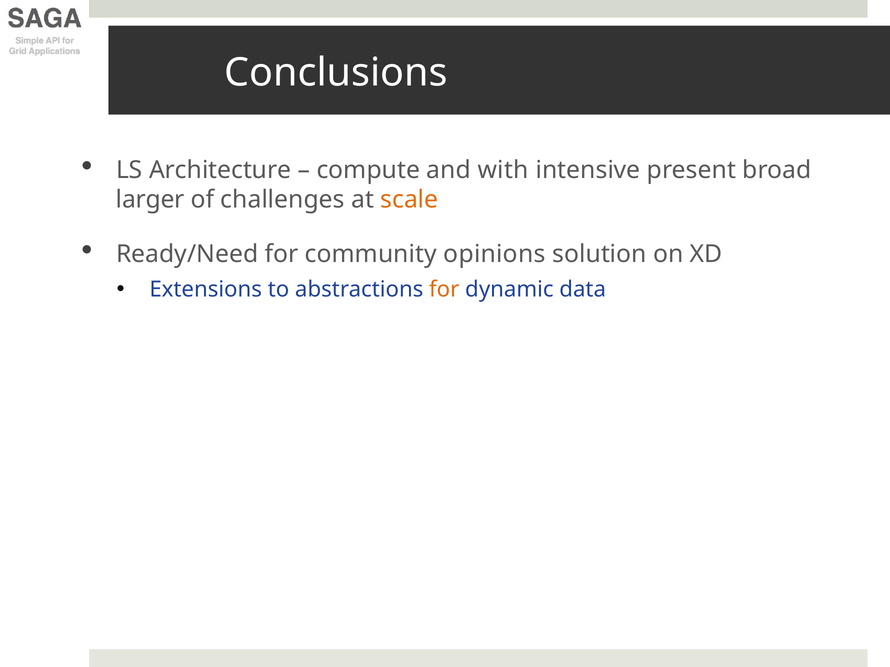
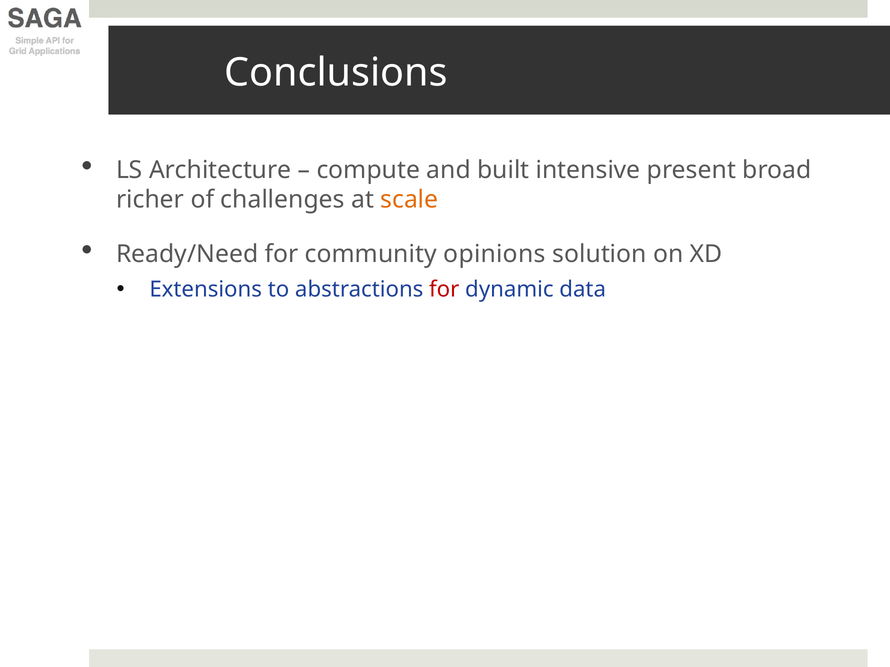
with: with -> built
larger: larger -> richer
for at (444, 290) colour: orange -> red
